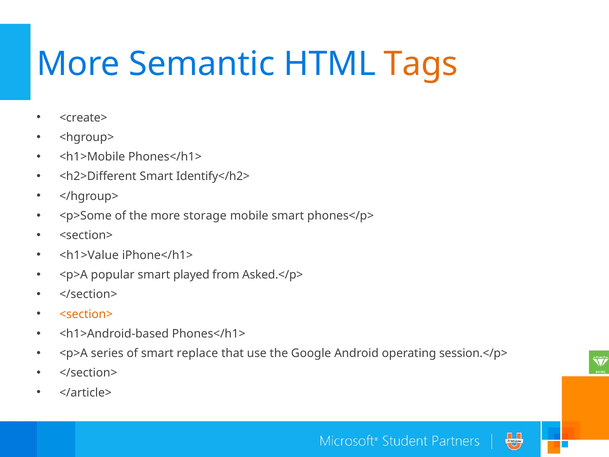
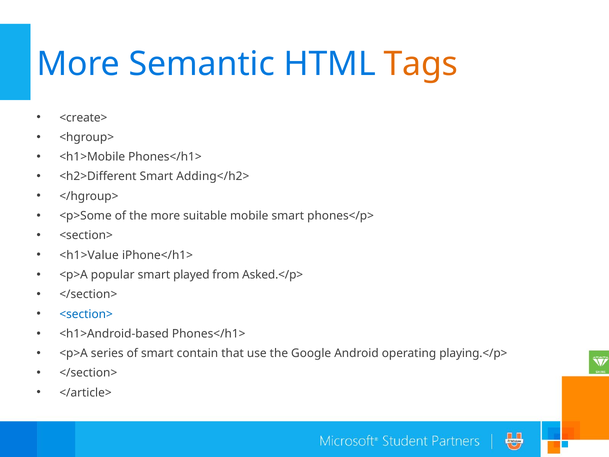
Identify</h2>: Identify</h2> -> Adding</h2>
storage: storage -> suitable
<section> at (86, 314) colour: orange -> blue
replace: replace -> contain
session.</p>: session.</p> -> playing.</p>
